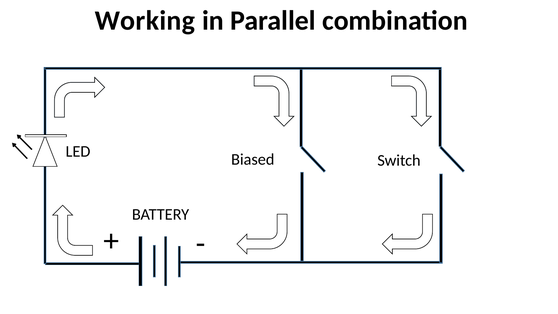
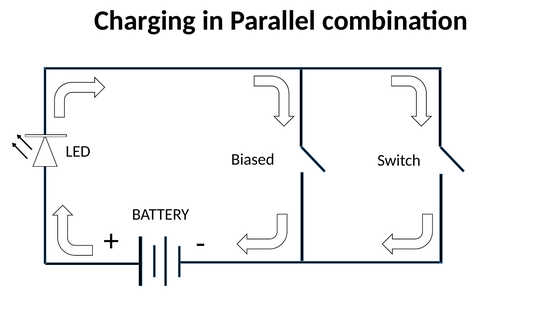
Working: Working -> Charging
